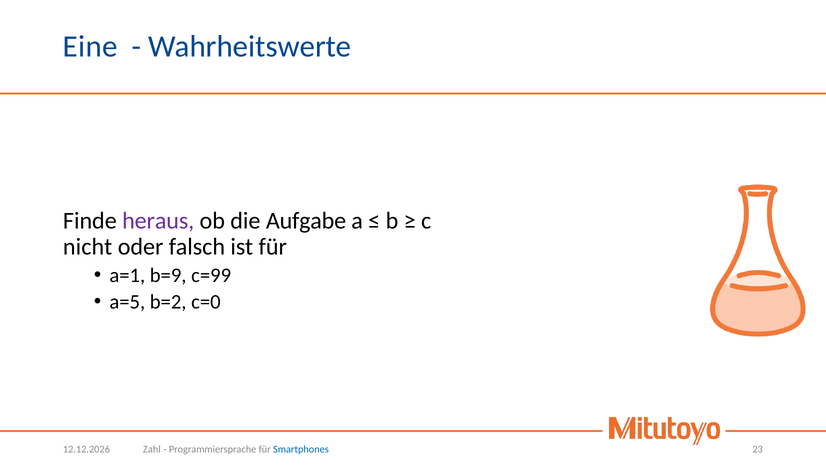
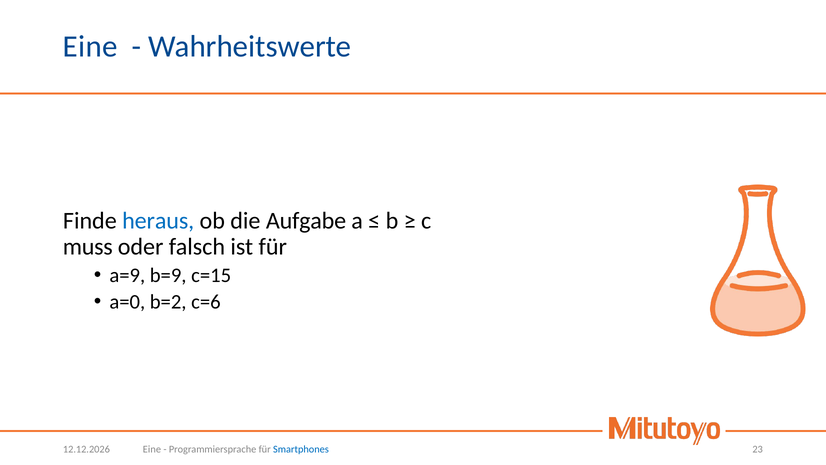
heraus colour: purple -> blue
nicht: nicht -> muss
a=1: a=1 -> a=9
c=99: c=99 -> c=15
a=5: a=5 -> a=0
c=0: c=0 -> c=6
Zahl at (152, 449): Zahl -> Eine
